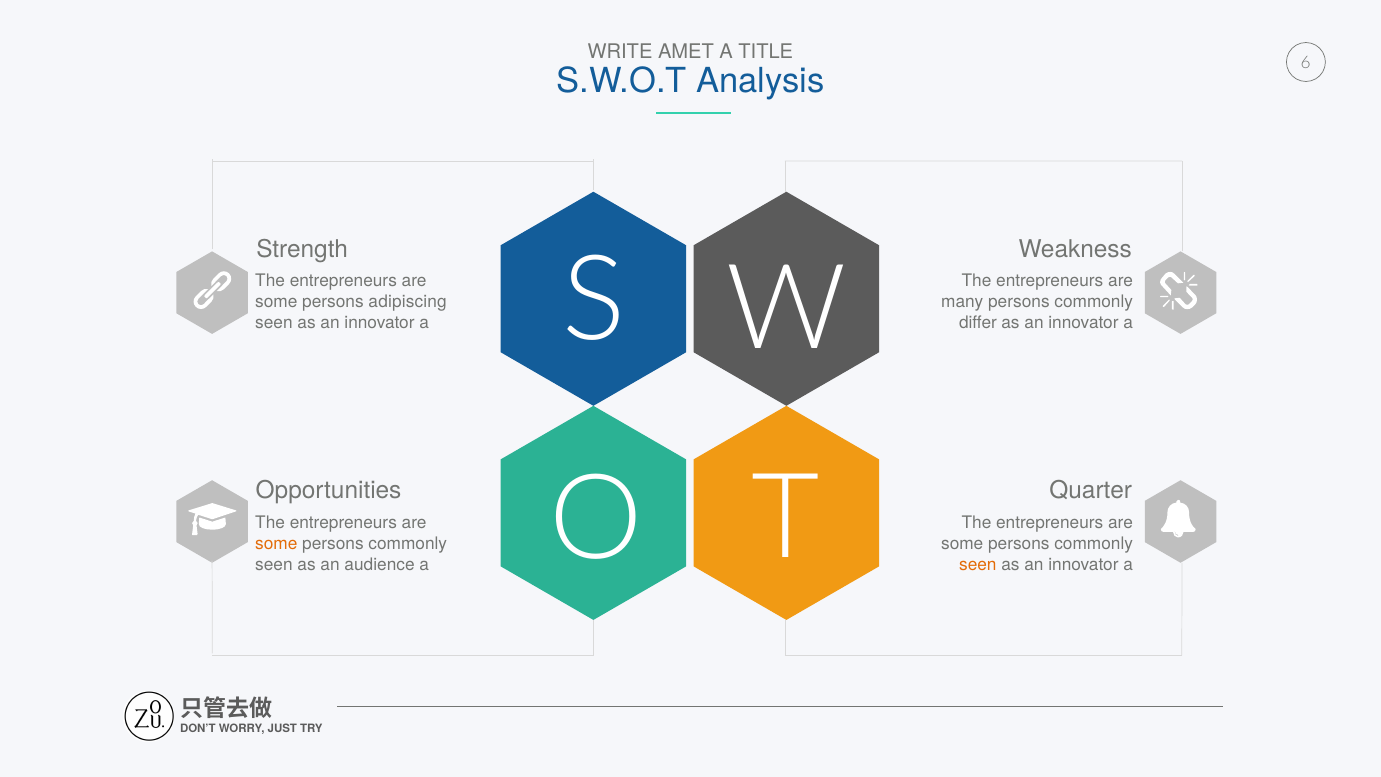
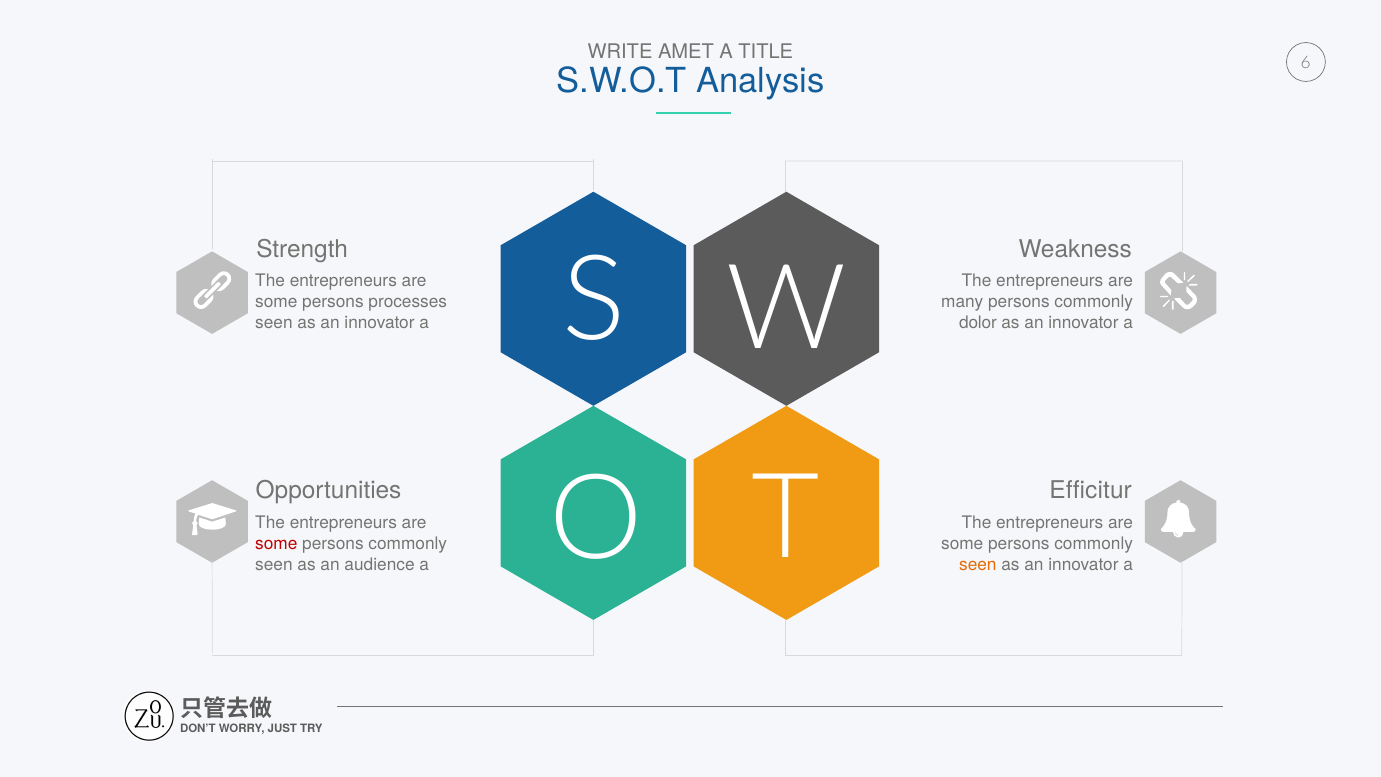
adipiscing: adipiscing -> processes
differ: differ -> dolor
Quarter: Quarter -> Efficitur
some at (276, 543) colour: orange -> red
